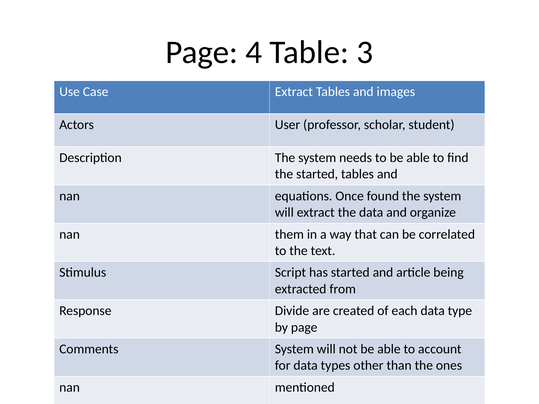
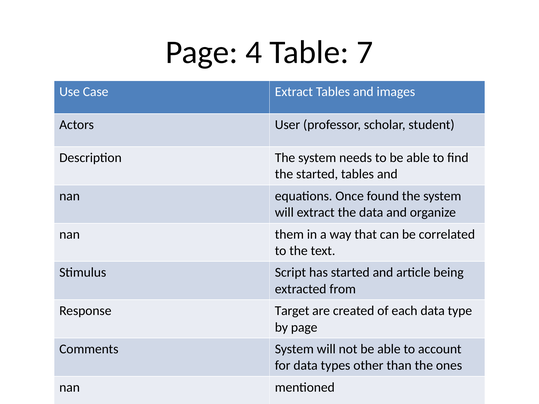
3: 3 -> 7
Divide: Divide -> Target
